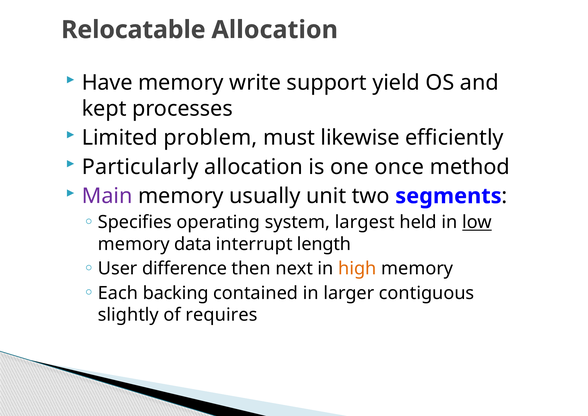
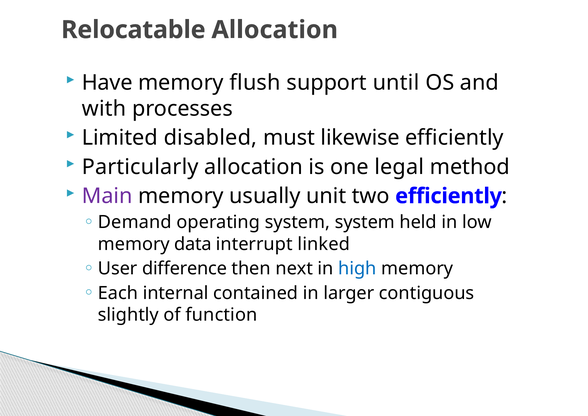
write: write -> flush
yield: yield -> until
kept: kept -> with
problem: problem -> disabled
once: once -> legal
two segments: segments -> efficiently
Specifies: Specifies -> Demand
system largest: largest -> system
low underline: present -> none
length: length -> linked
high colour: orange -> blue
backing: backing -> internal
requires: requires -> function
